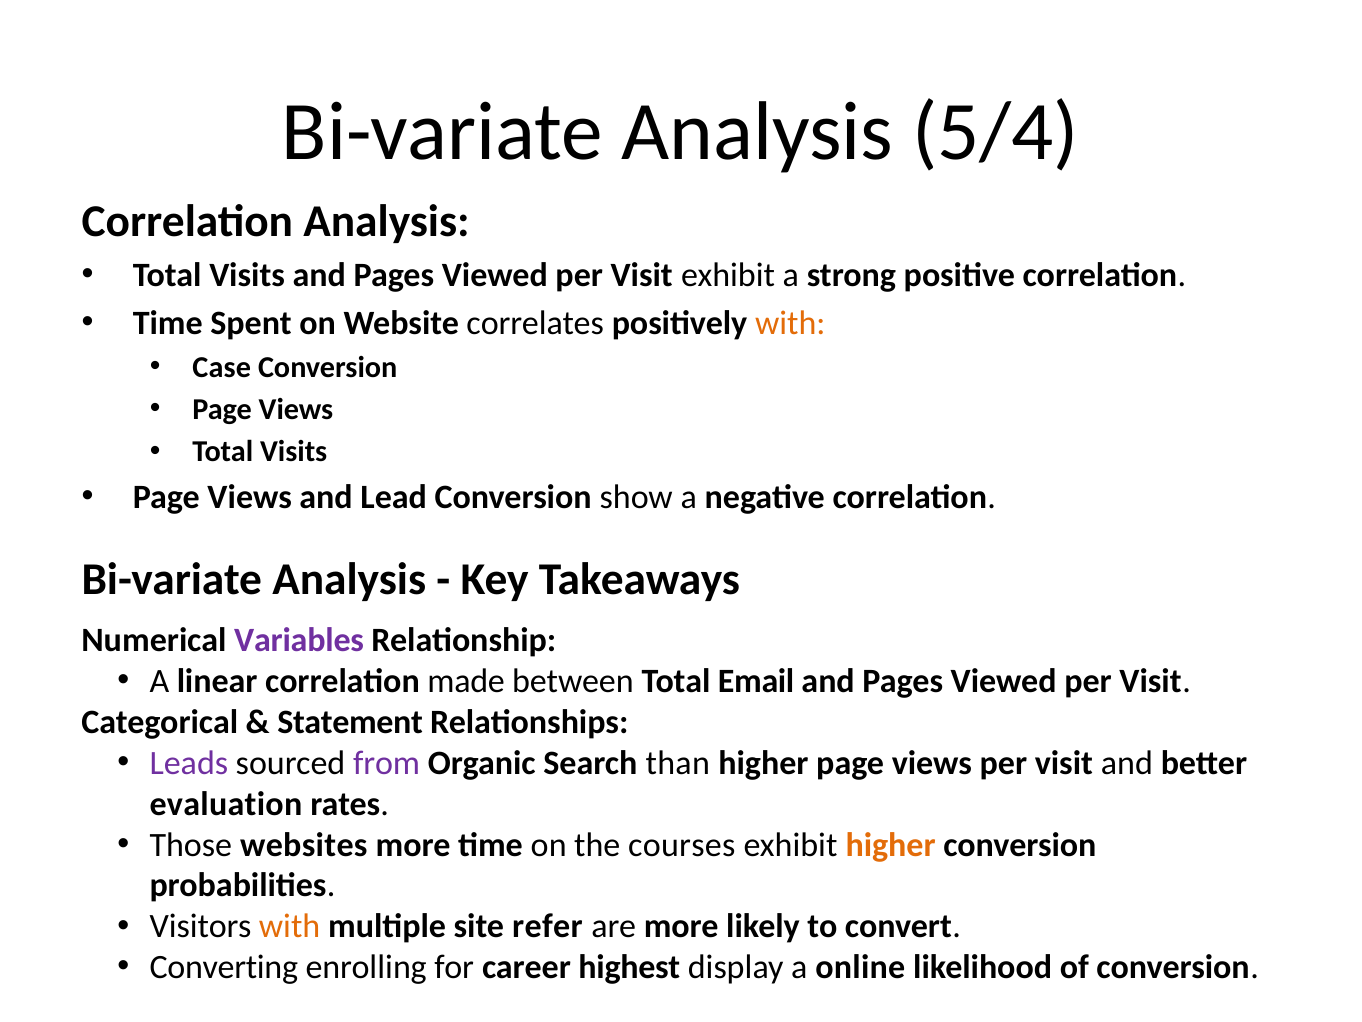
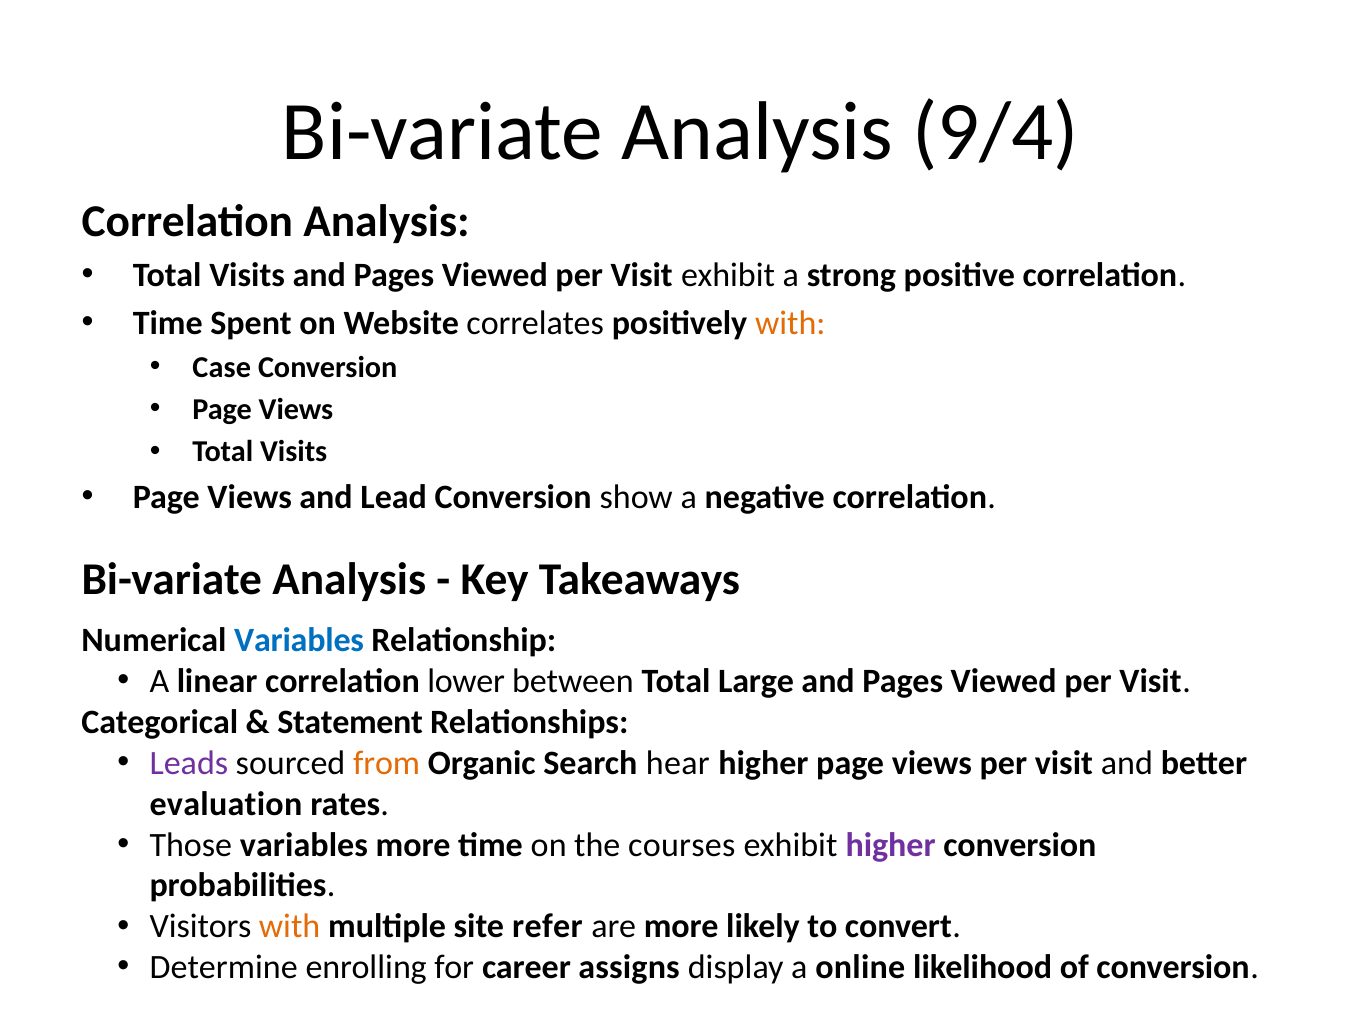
5/4: 5/4 -> 9/4
Variables at (299, 640) colour: purple -> blue
made: made -> lower
Email: Email -> Large
from colour: purple -> orange
than: than -> hear
Those websites: websites -> variables
higher at (891, 844) colour: orange -> purple
Converting: Converting -> Determine
highest: highest -> assigns
